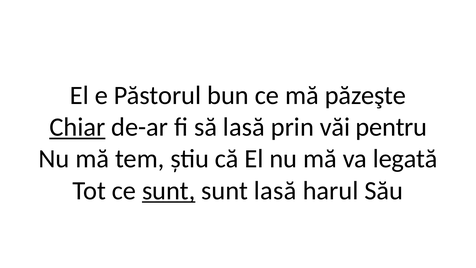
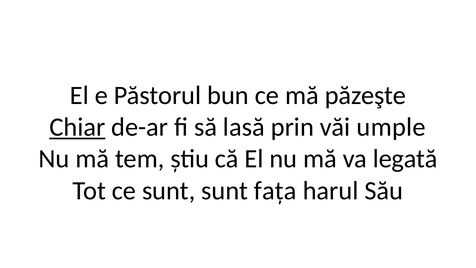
pentru: pentru -> umple
sunt at (169, 190) underline: present -> none
sunt lasă: lasă -> fața
